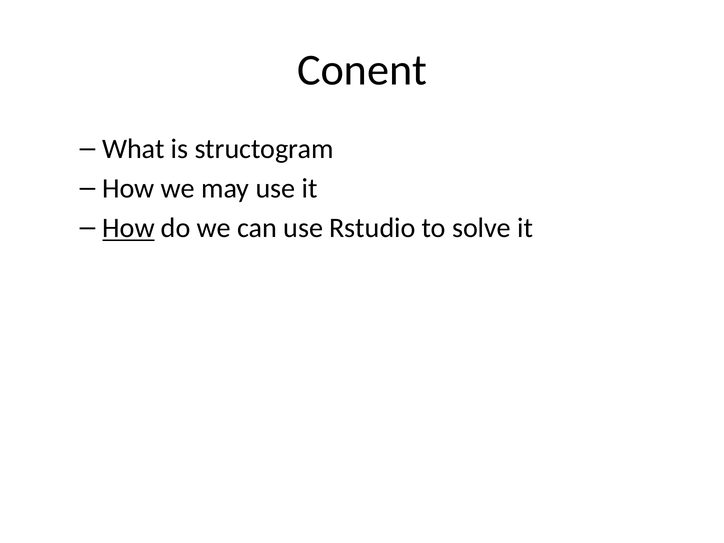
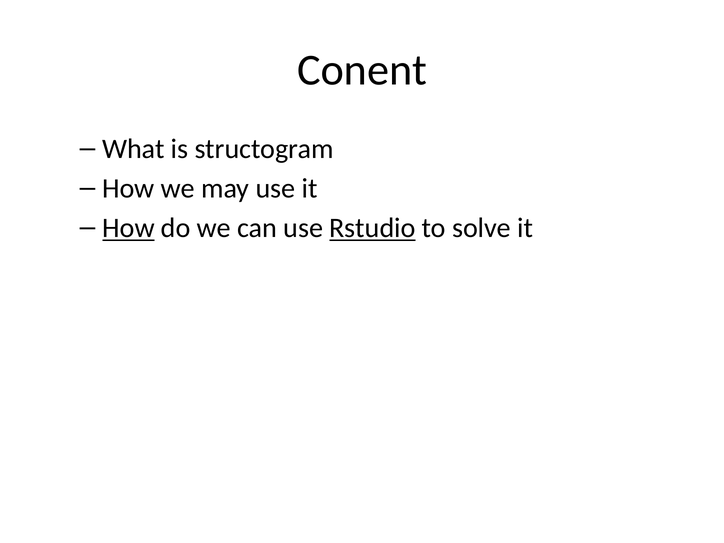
Rstudio underline: none -> present
